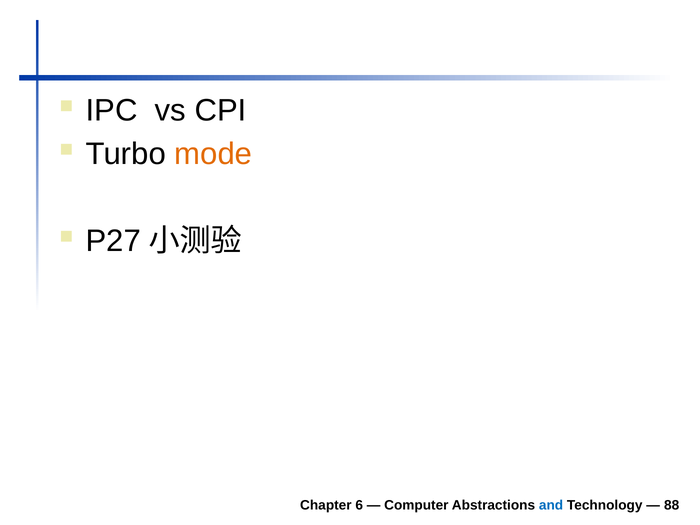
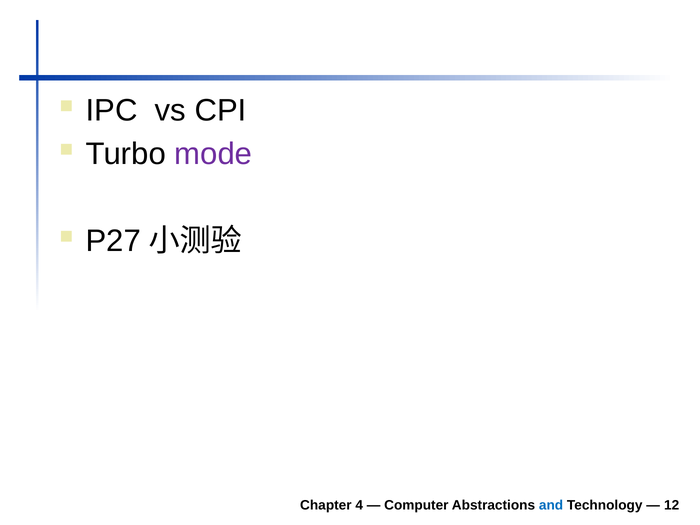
mode colour: orange -> purple
6: 6 -> 4
88: 88 -> 12
